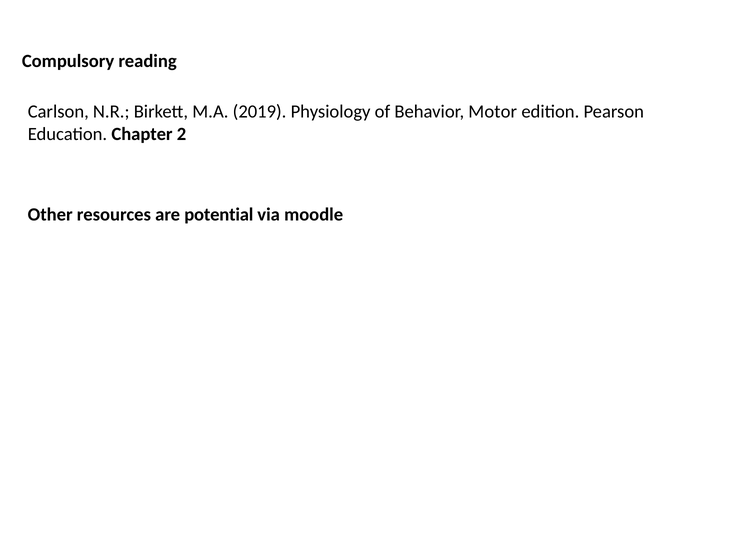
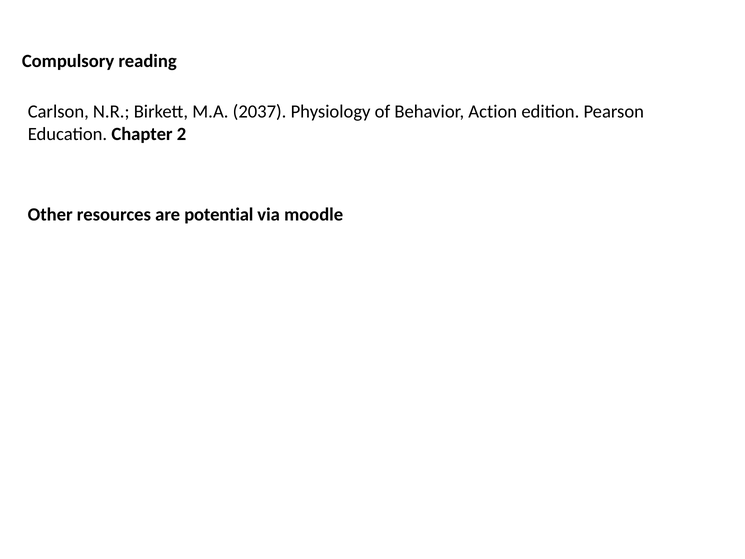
2019: 2019 -> 2037
Motor: Motor -> Action
